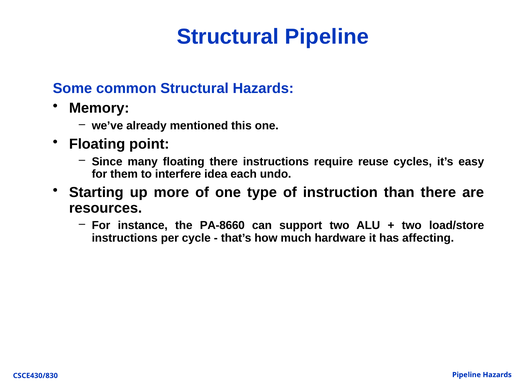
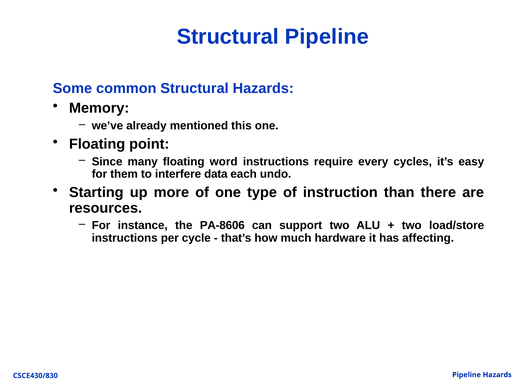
floating there: there -> word
reuse: reuse -> every
idea: idea -> data
PA-8660: PA-8660 -> PA-8606
